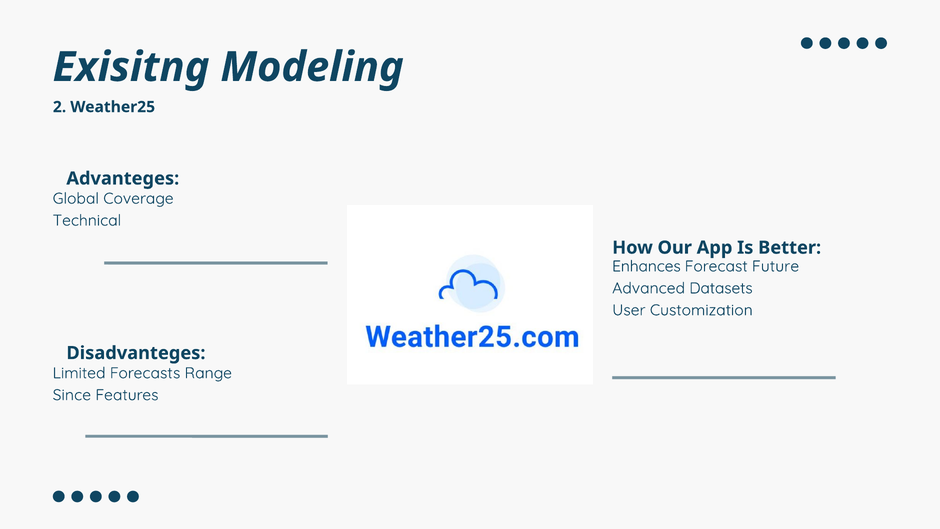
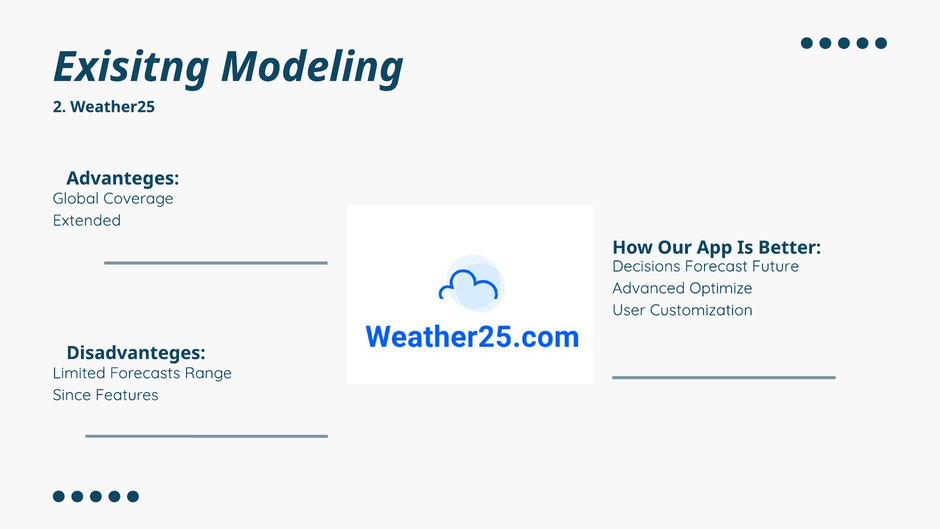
Technical: Technical -> Extended
Enhances: Enhances -> Decisions
Datasets: Datasets -> Optimize
